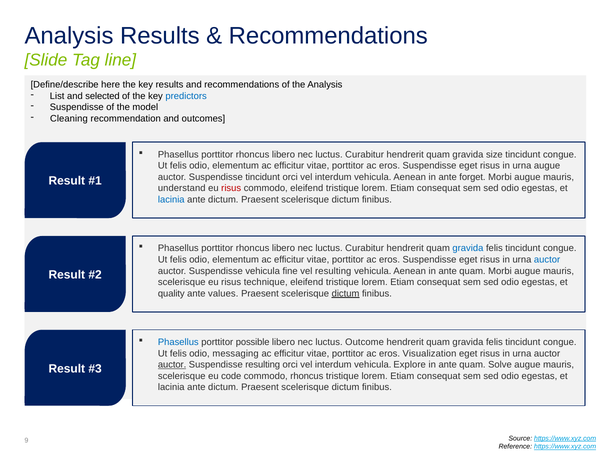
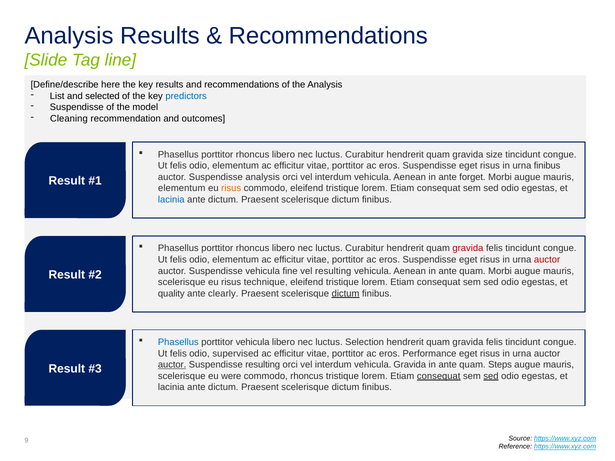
urna augue: augue -> finibus
Suspendisse tincidunt: tincidunt -> analysis
understand at (182, 188): understand -> elementum
risus at (231, 188) colour: red -> orange
gravida at (468, 248) colour: blue -> red
auctor at (547, 260) colour: blue -> red
values: values -> clearly
porttitor possible: possible -> vehicula
Outcome: Outcome -> Selection
messaging: messaging -> supervised
Visualization: Visualization -> Performance
vehicula Explore: Explore -> Gravida
Solve: Solve -> Steps
code: code -> were
consequat at (439, 376) underline: none -> present
sed at (491, 376) underline: none -> present
